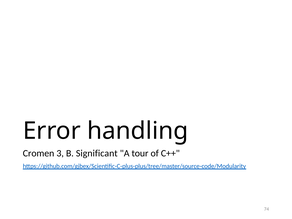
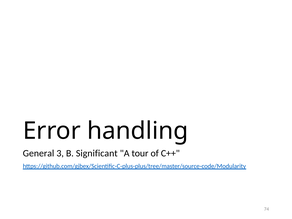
Cromen: Cromen -> General
